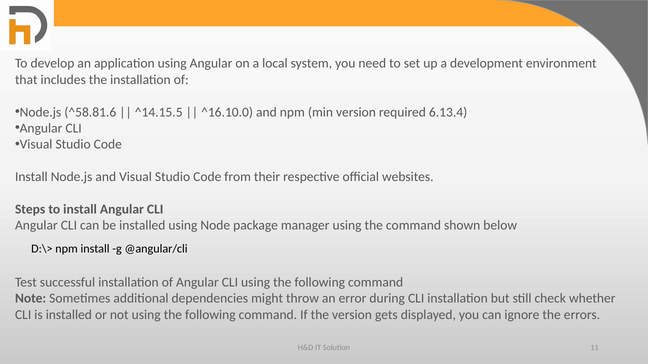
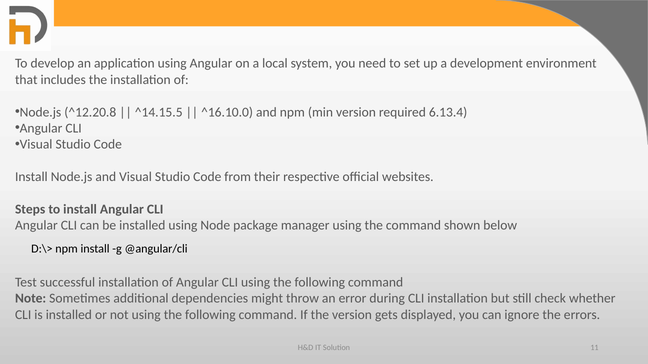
^58.81.6: ^58.81.6 -> ^12.20.8
